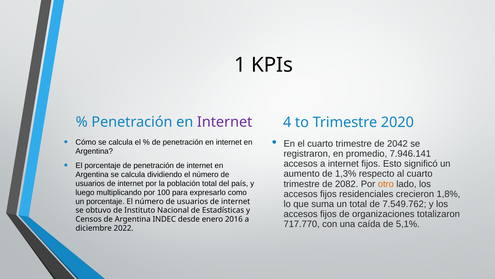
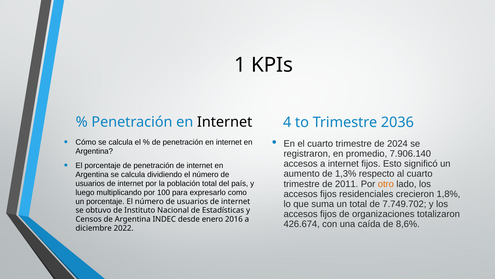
Internet at (225, 122) colour: purple -> black
2020: 2020 -> 2036
2042: 2042 -> 2024
7.946.141: 7.946.141 -> 7.906.140
2082: 2082 -> 2011
7.549.762: 7.549.762 -> 7.749.702
717.770: 717.770 -> 426.674
5,1%: 5,1% -> 8,6%
